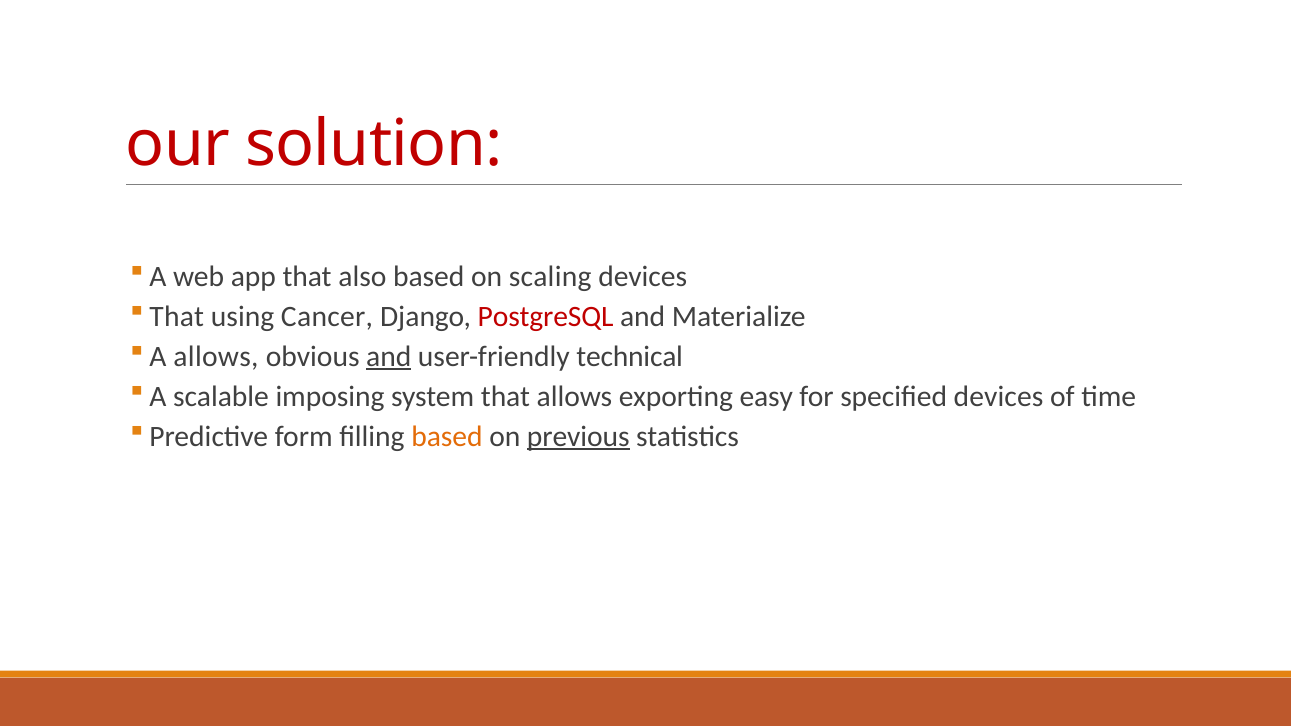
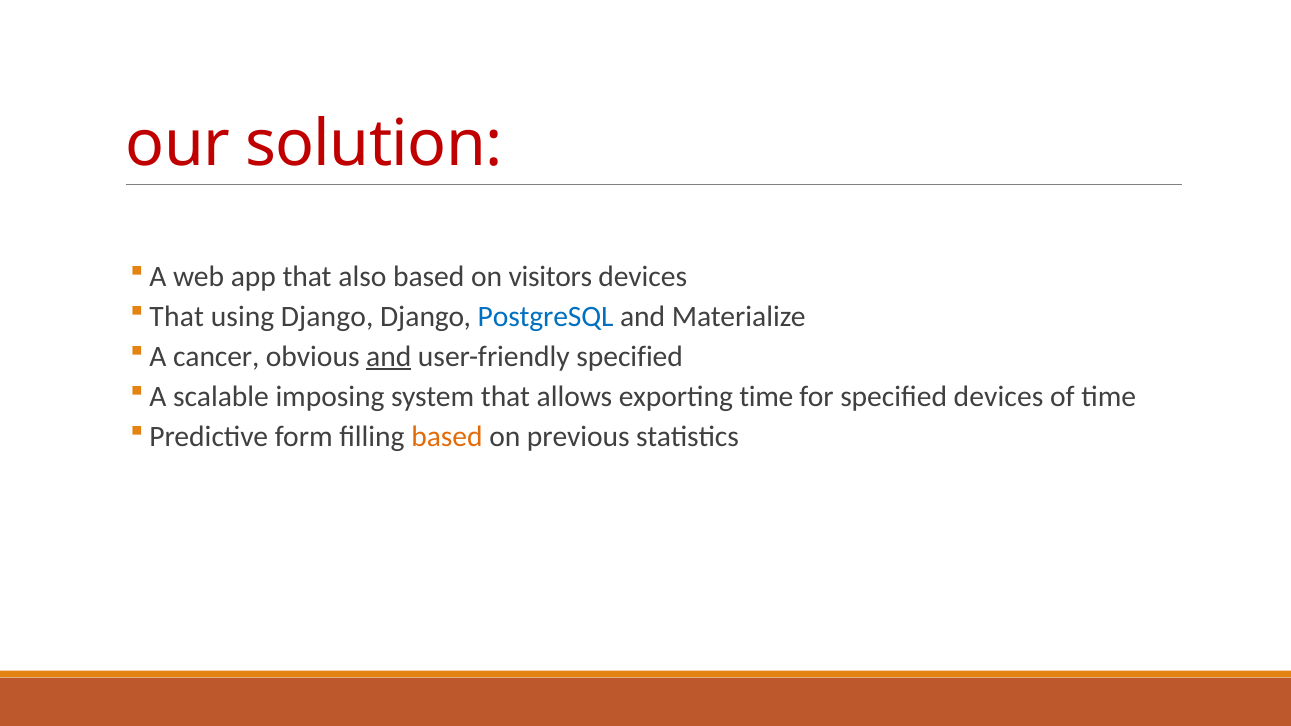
scaling: scaling -> visitors
using Cancer: Cancer -> Django
PostgreSQL colour: red -> blue
A allows: allows -> cancer
user-friendly technical: technical -> specified
exporting easy: easy -> time
previous underline: present -> none
